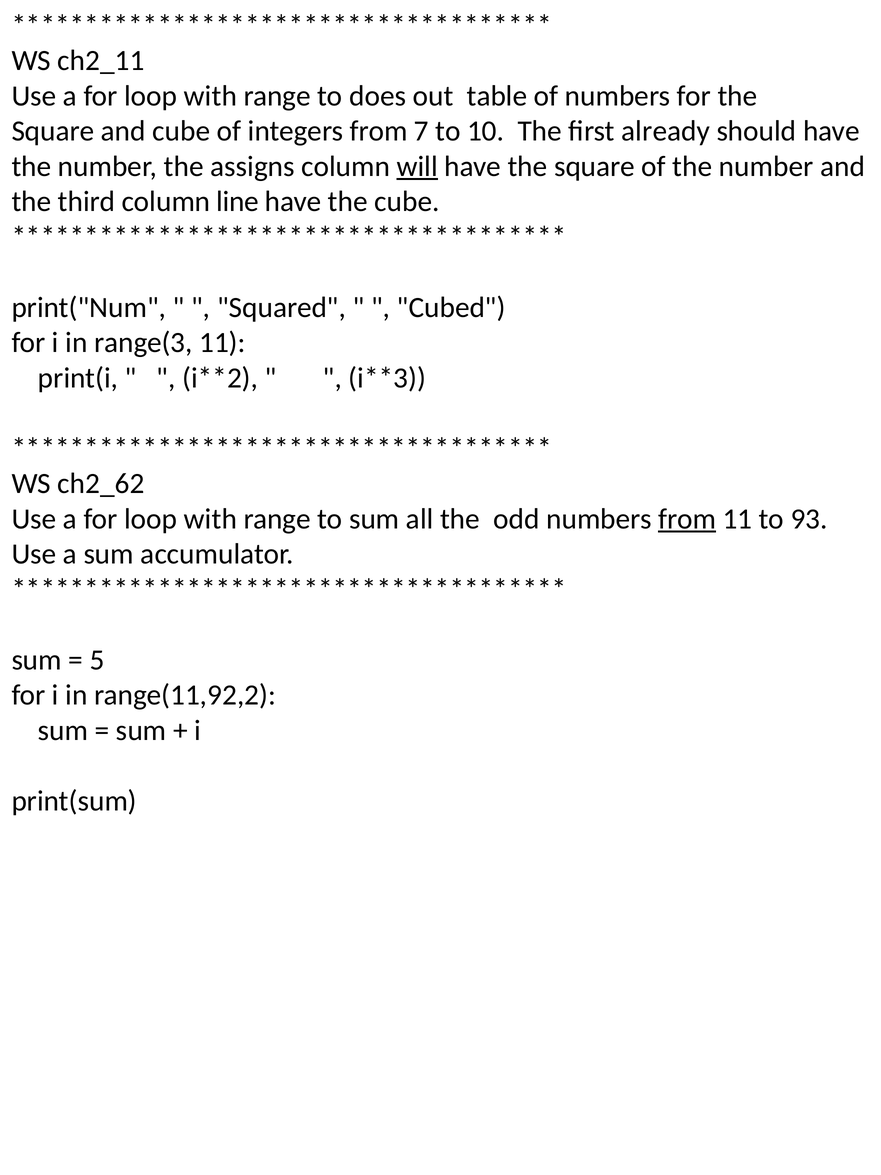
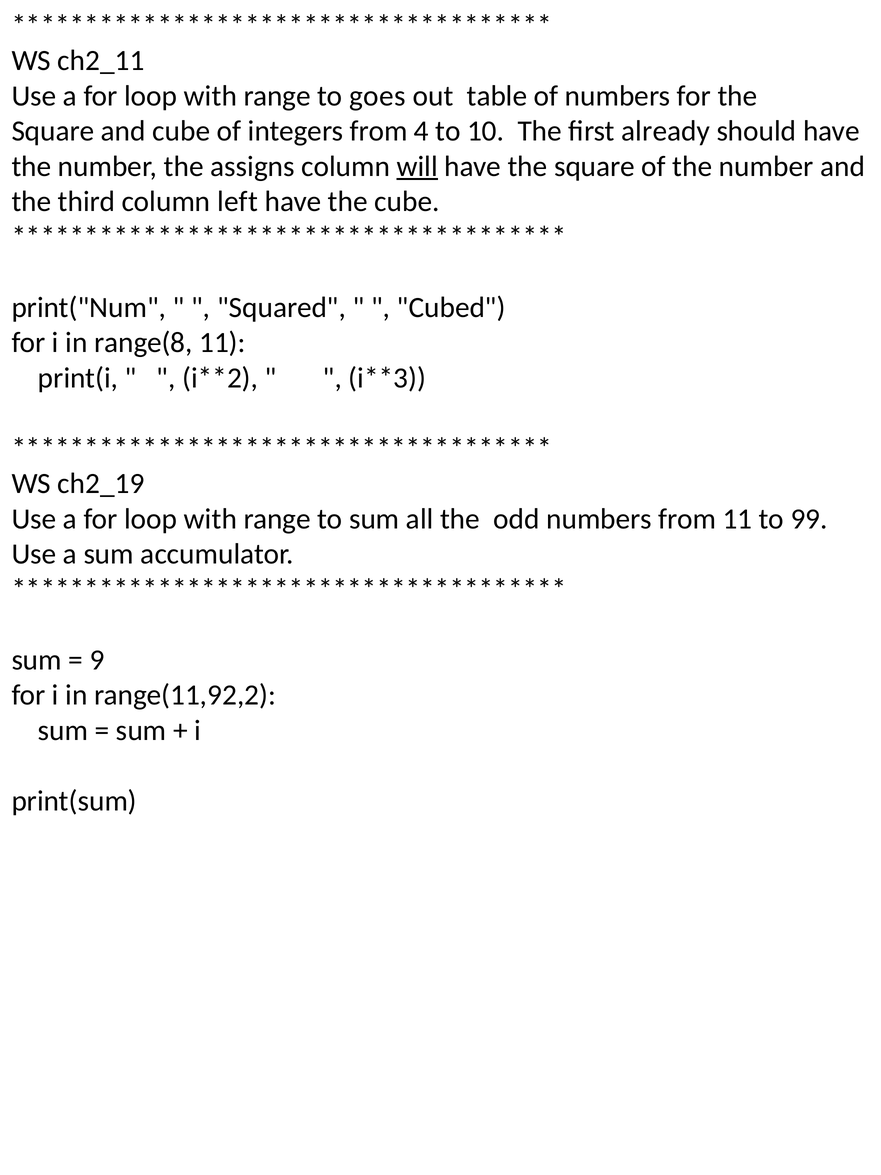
does: does -> goes
7: 7 -> 4
line: line -> left
range(3: range(3 -> range(8
ch2_62: ch2_62 -> ch2_19
from at (687, 519) underline: present -> none
93: 93 -> 99
5: 5 -> 9
